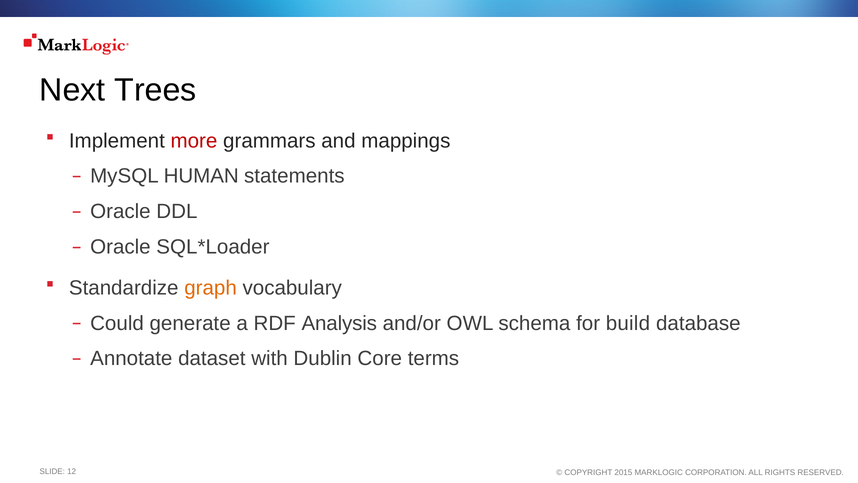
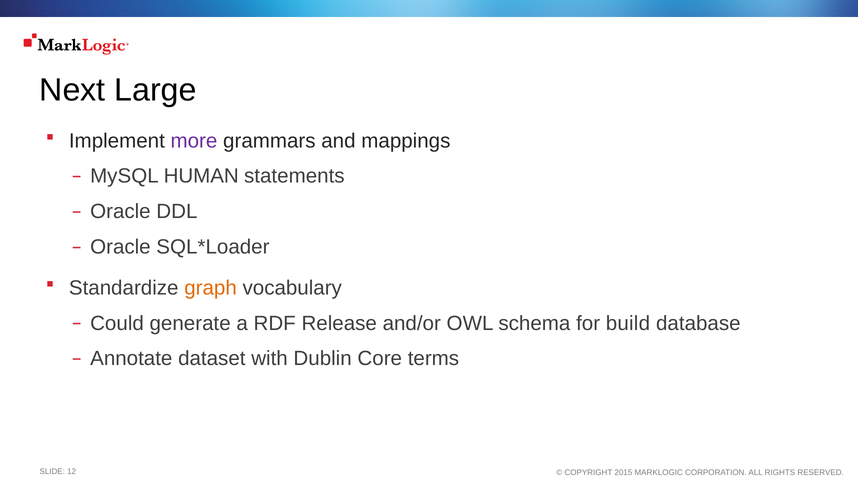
Trees: Trees -> Large
more colour: red -> purple
Analysis: Analysis -> Release
